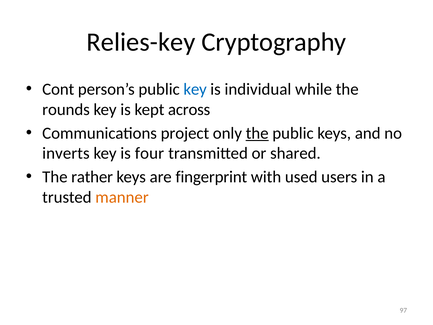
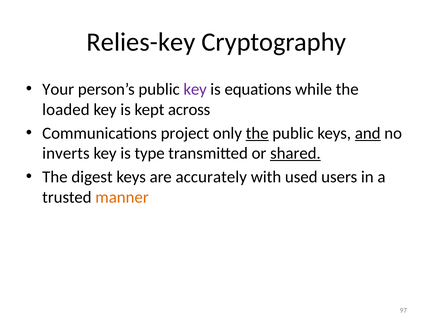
Cont: Cont -> Your
key at (195, 89) colour: blue -> purple
individual: individual -> equations
rounds: rounds -> loaded
and underline: none -> present
four: four -> type
shared underline: none -> present
rather: rather -> digest
fingerprint: fingerprint -> accurately
